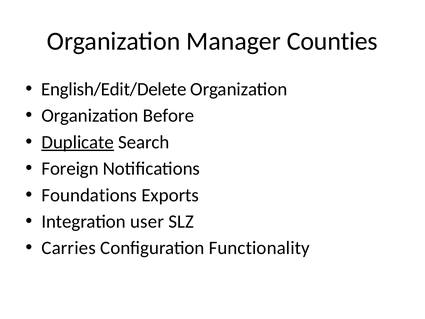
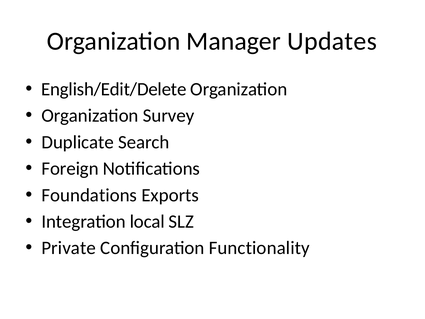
Counties: Counties -> Updates
Before: Before -> Survey
Duplicate underline: present -> none
user: user -> local
Carries: Carries -> Private
